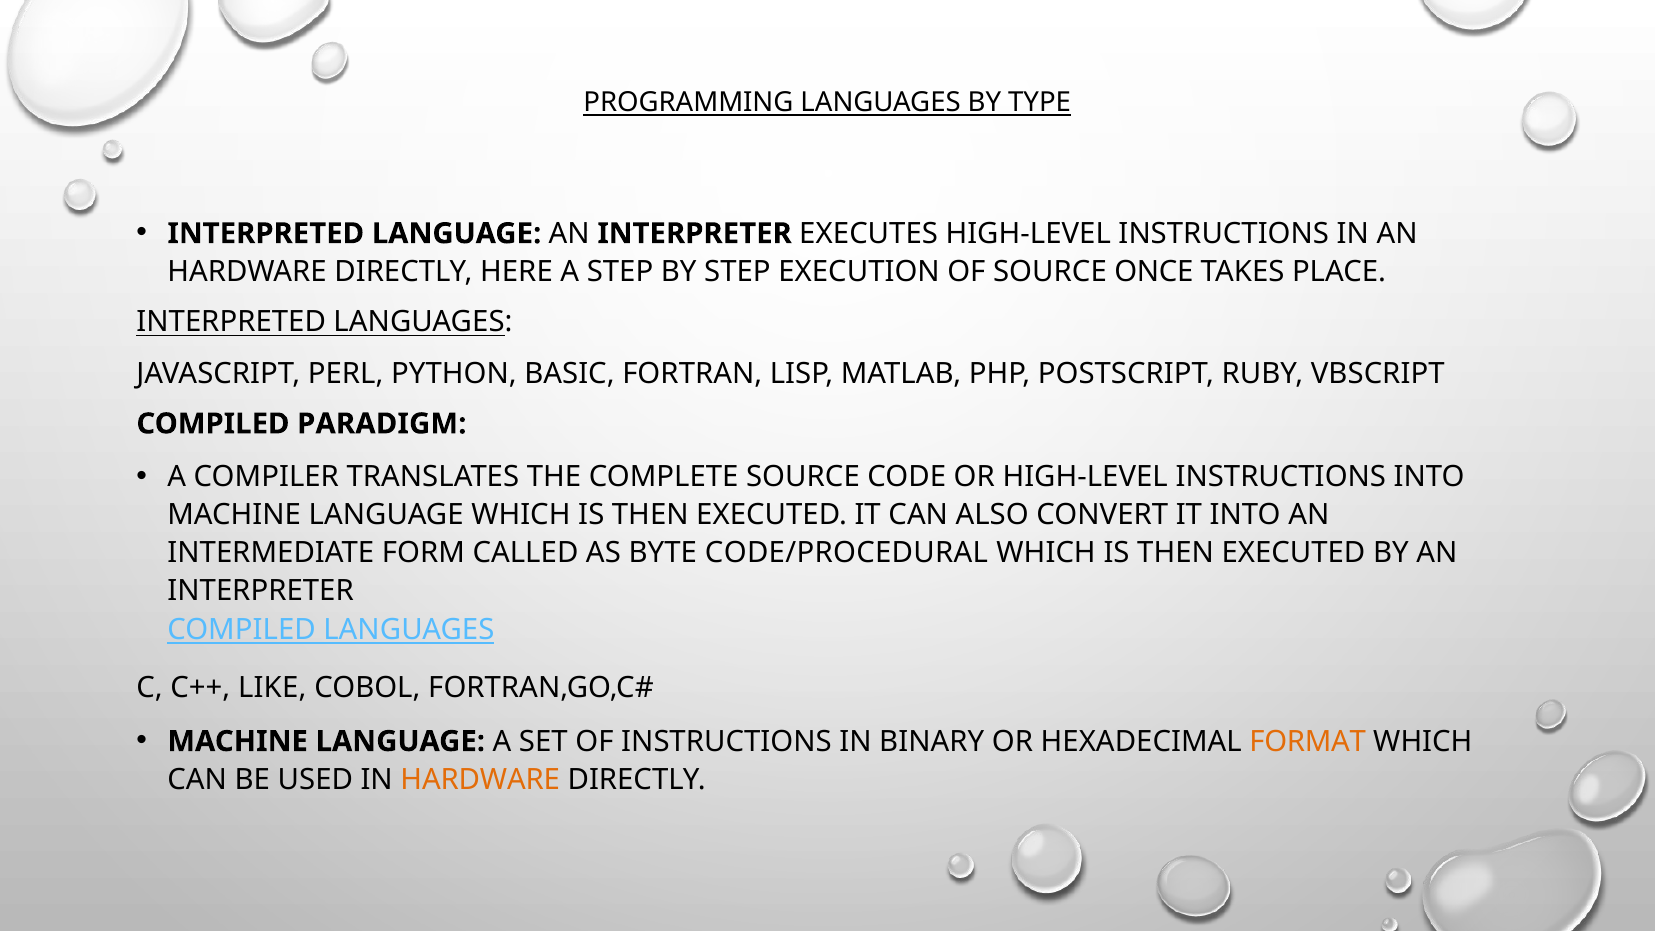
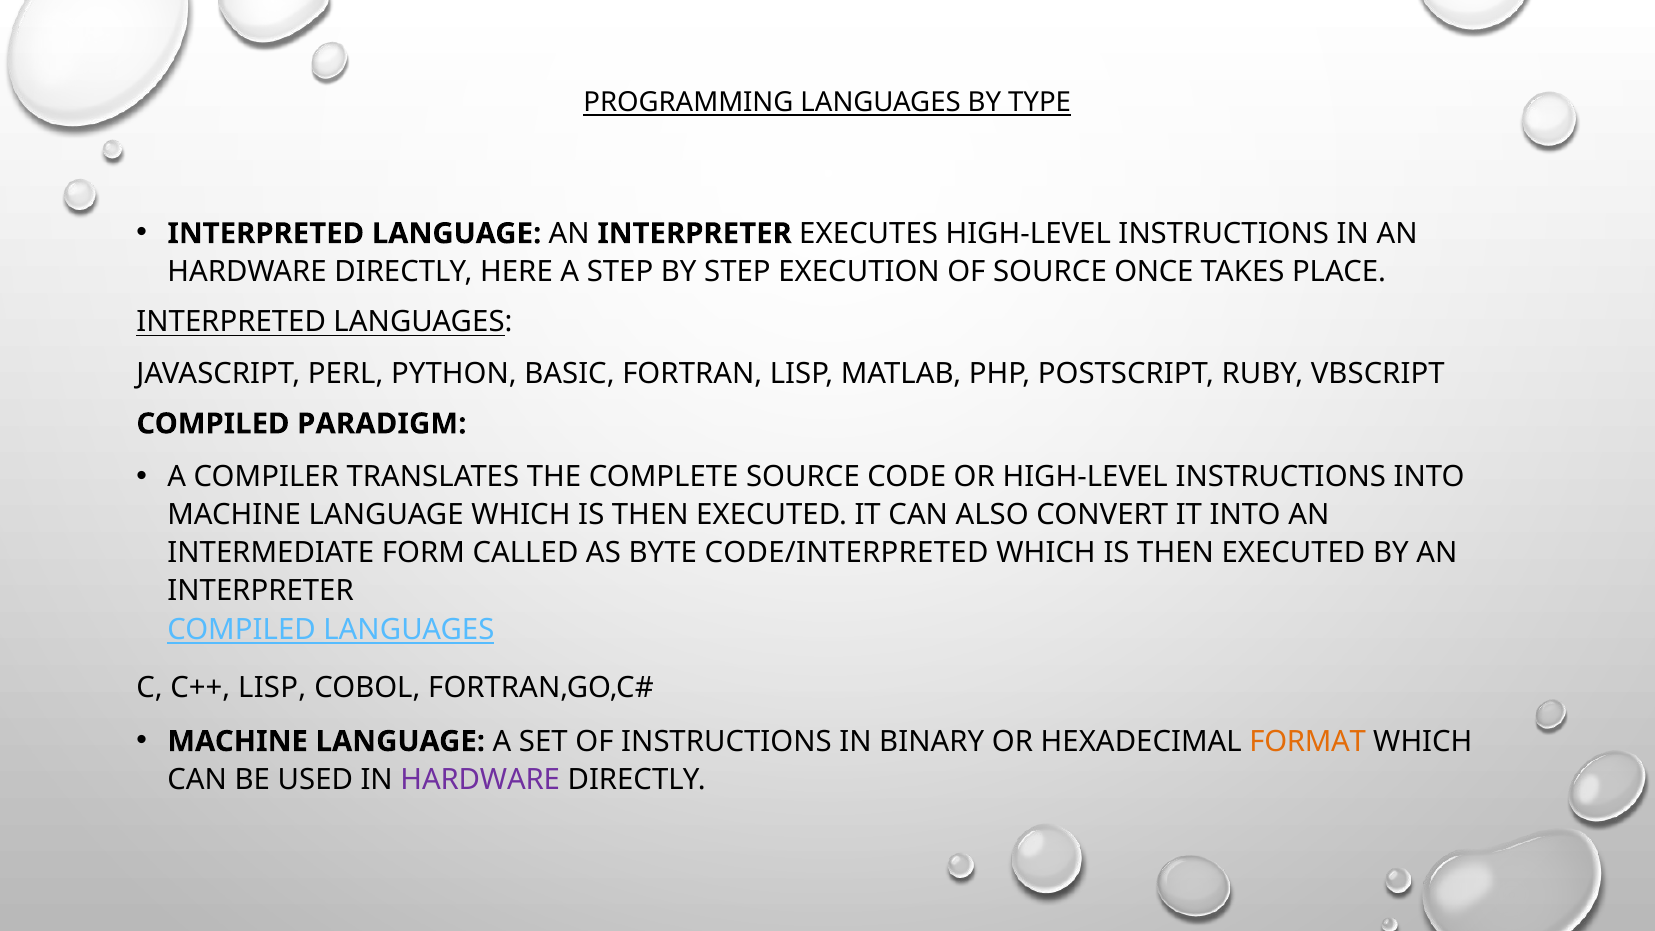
CODE/PROCEDURAL: CODE/PROCEDURAL -> CODE/INTERPRETED
C++ LIKE: LIKE -> LISP
HARDWARE at (480, 779) colour: orange -> purple
